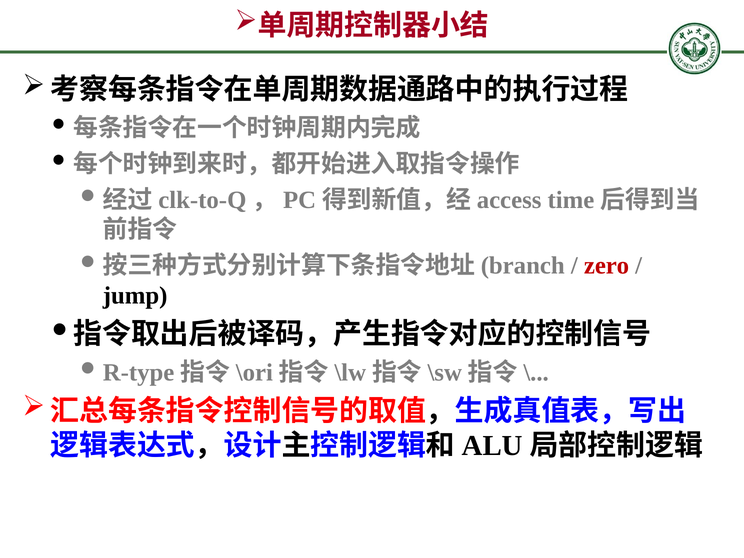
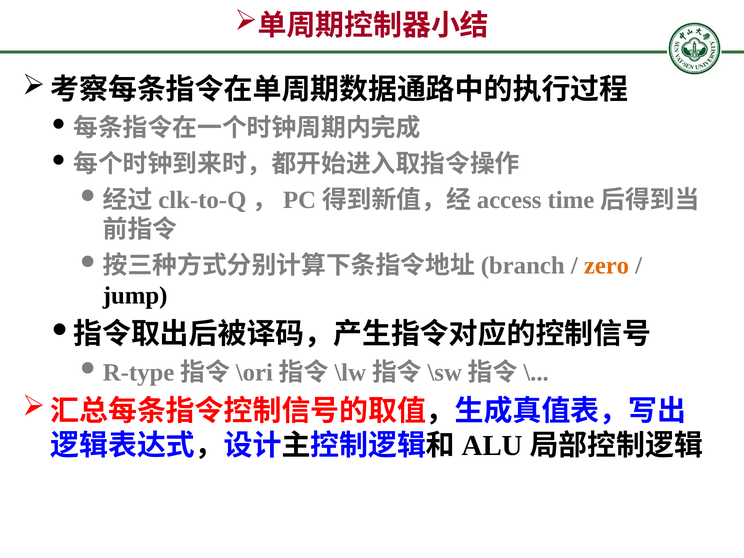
zero colour: red -> orange
